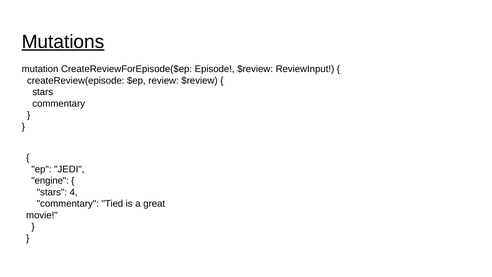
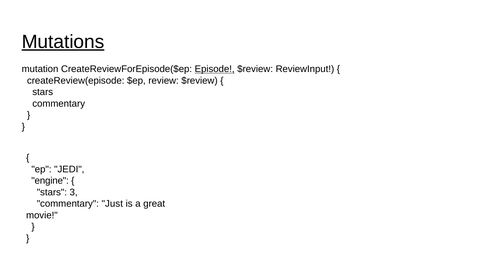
Episode underline: none -> present
4: 4 -> 3
Tied: Tied -> Just
